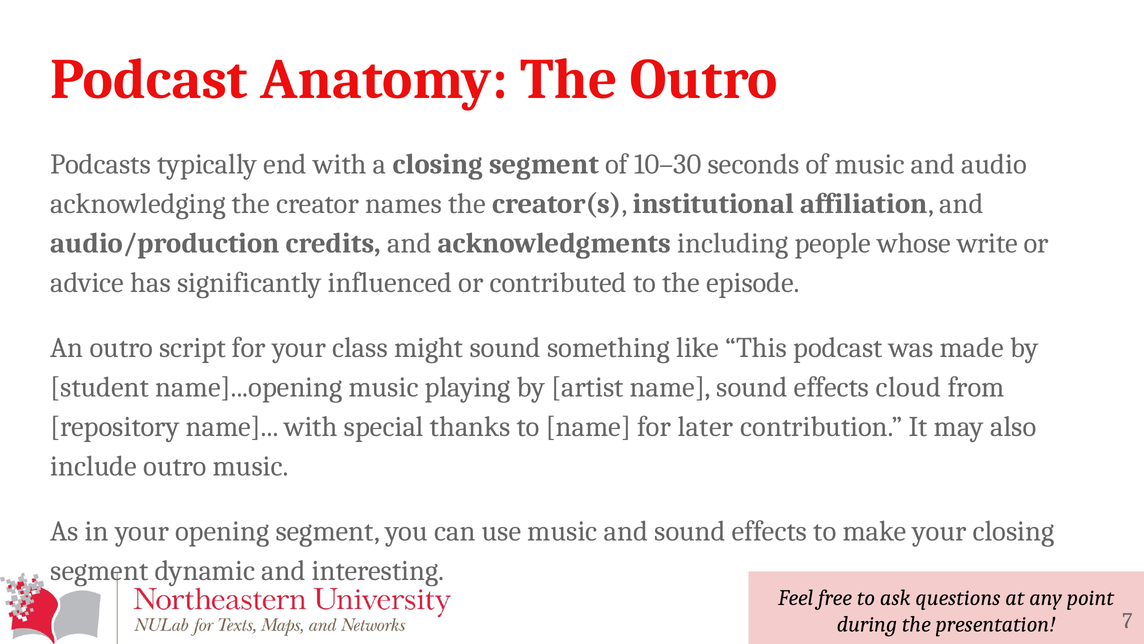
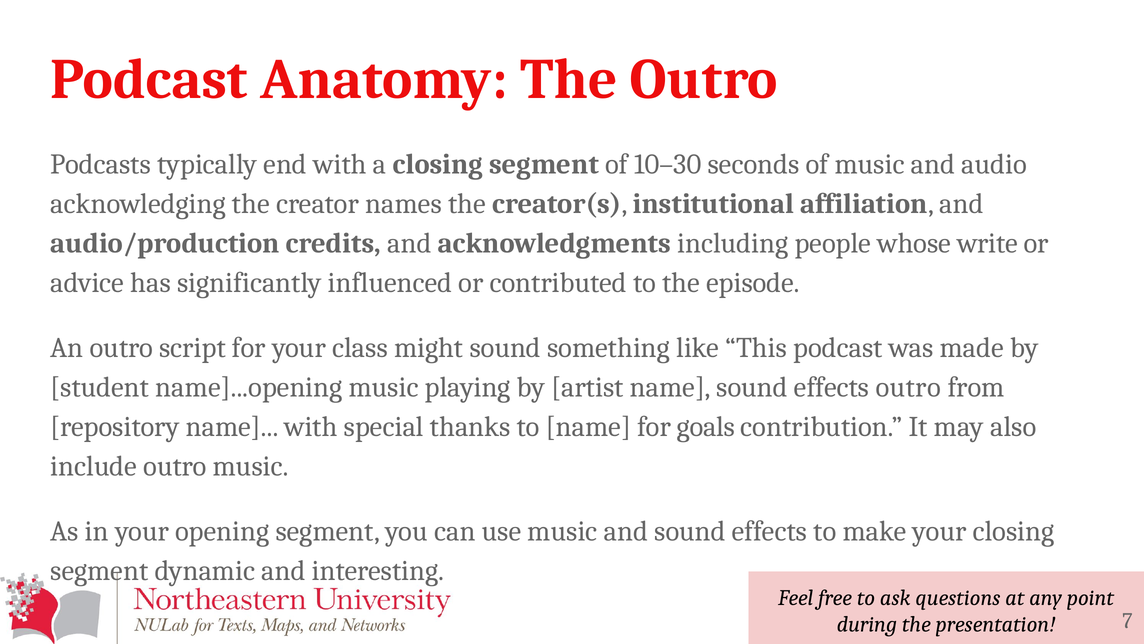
effects cloud: cloud -> outro
later: later -> goals
